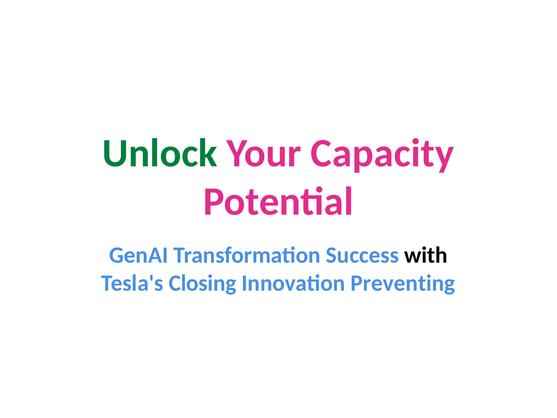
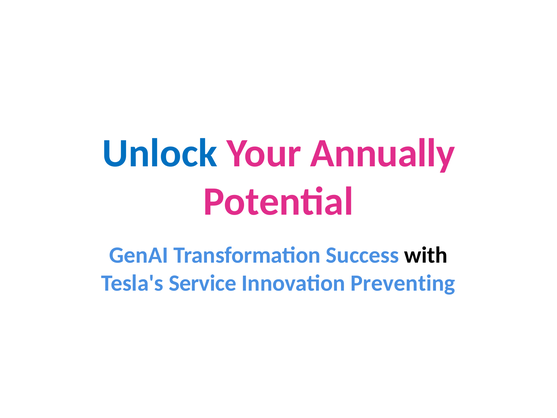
Unlock colour: green -> blue
Capacity: Capacity -> Annually
Closing: Closing -> Service
